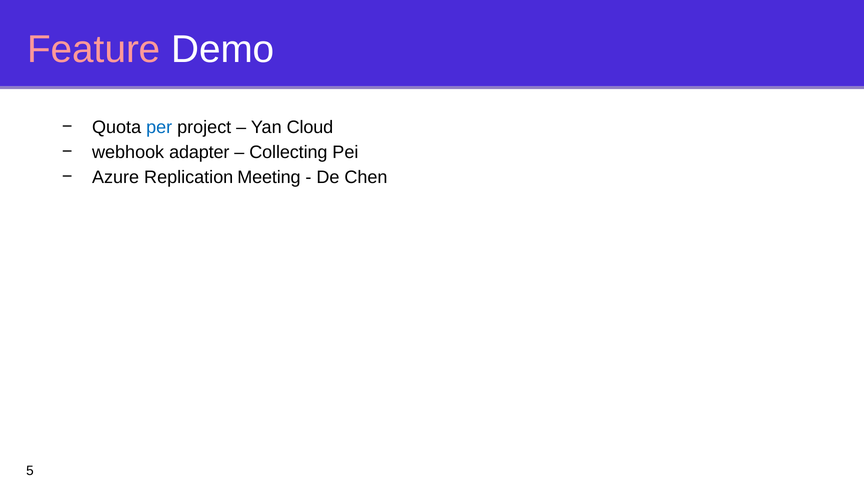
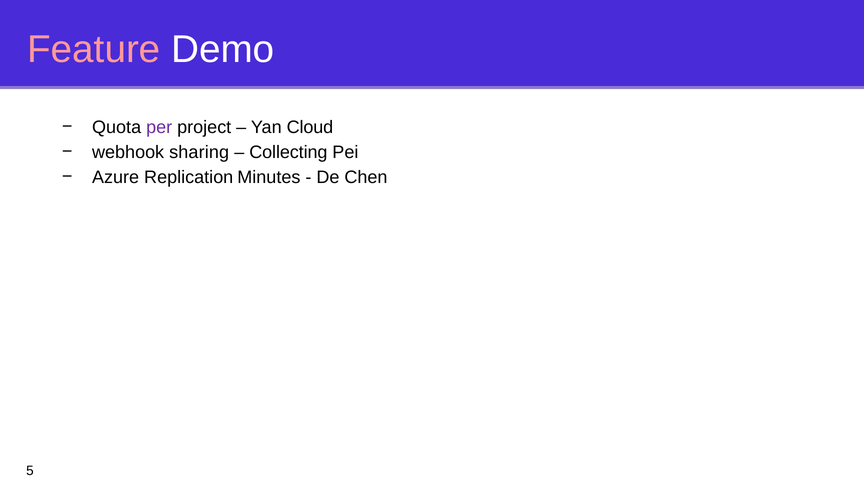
per colour: blue -> purple
adapter: adapter -> sharing
Meeting: Meeting -> Minutes
